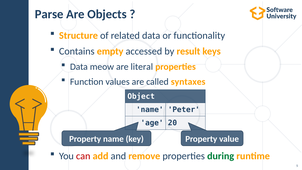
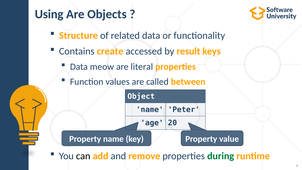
Parse: Parse -> Using
empty: empty -> create
syntaxes: syntaxes -> between
can colour: red -> black
